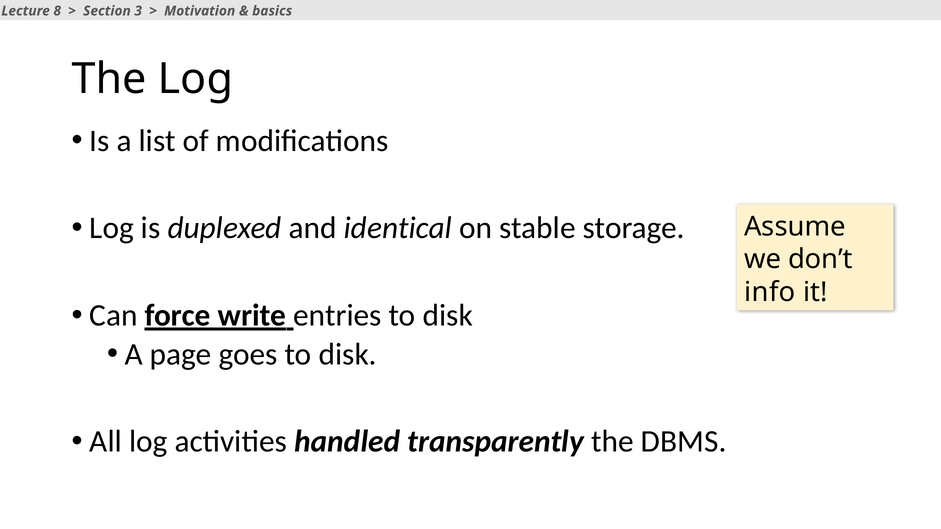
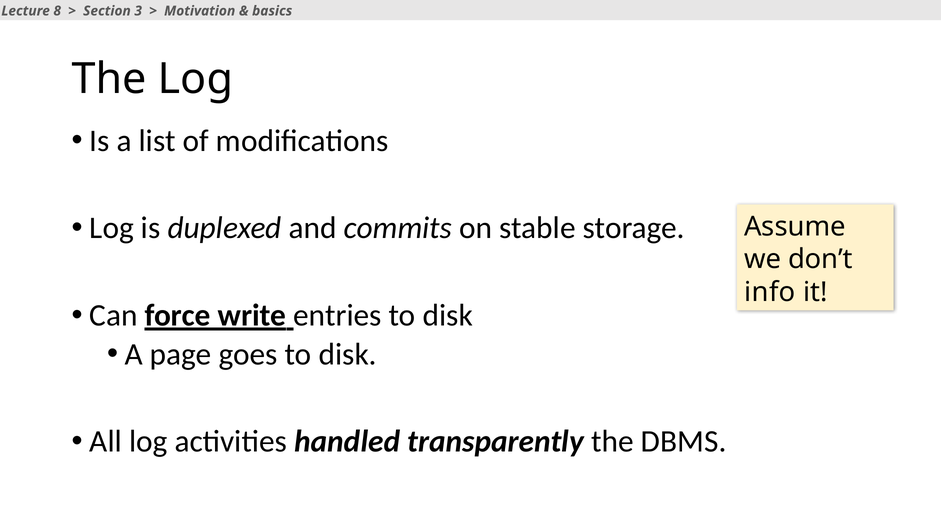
identical: identical -> commits
